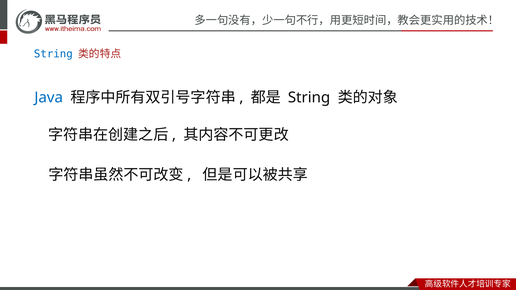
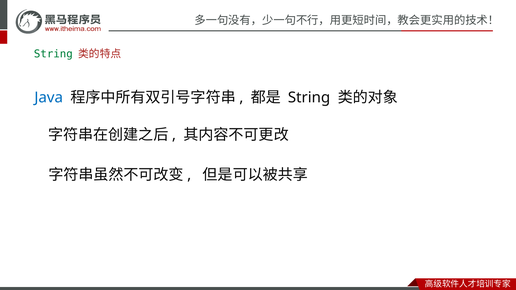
String at (53, 54) colour: blue -> green
